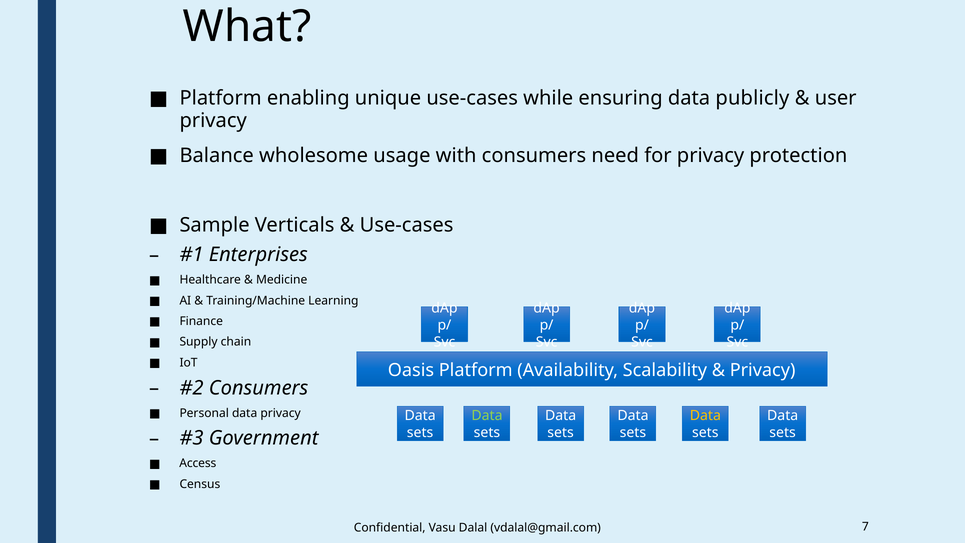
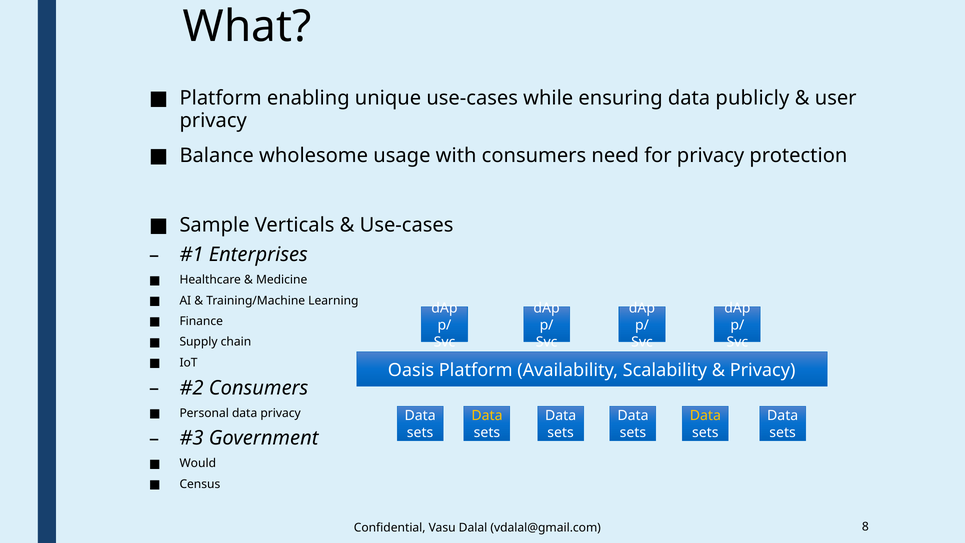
Data at (487, 416) colour: light green -> yellow
Access: Access -> Would
7: 7 -> 8
